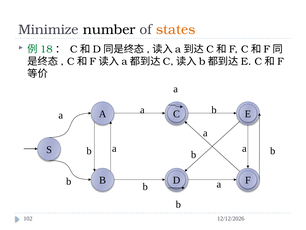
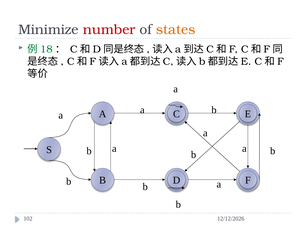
number colour: black -> red
